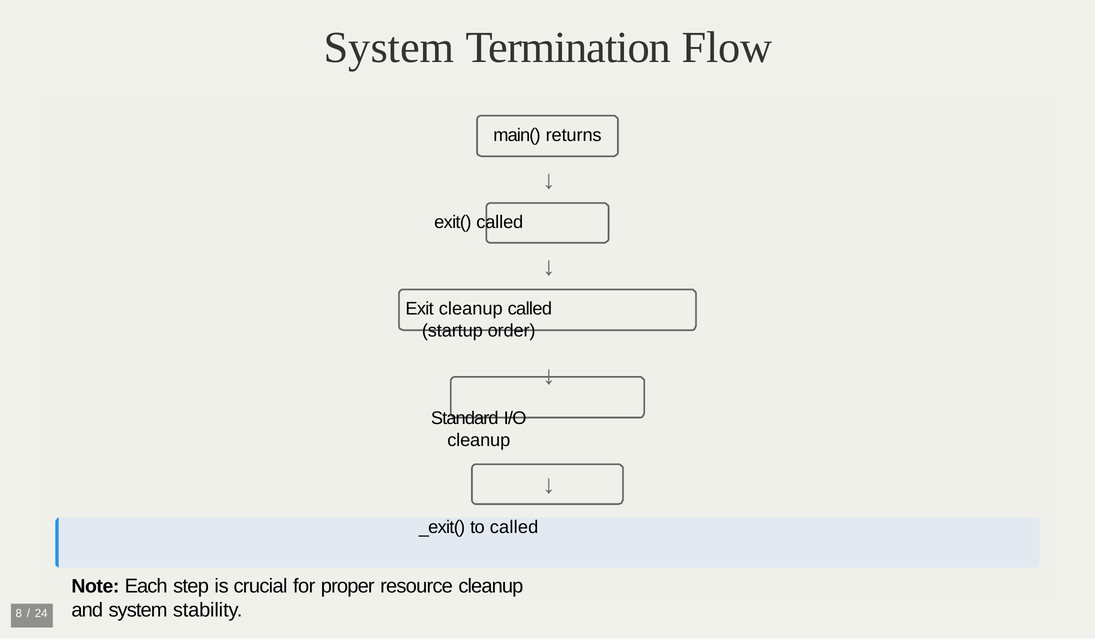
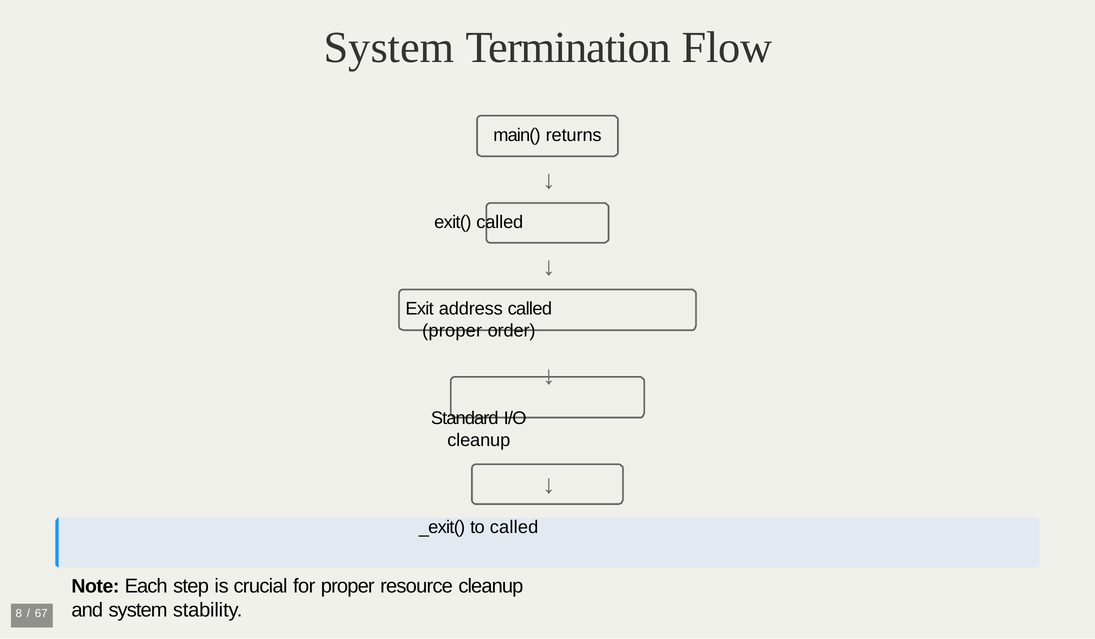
Exit cleanup: cleanup -> address
startup at (452, 331): startup -> proper
24: 24 -> 67
